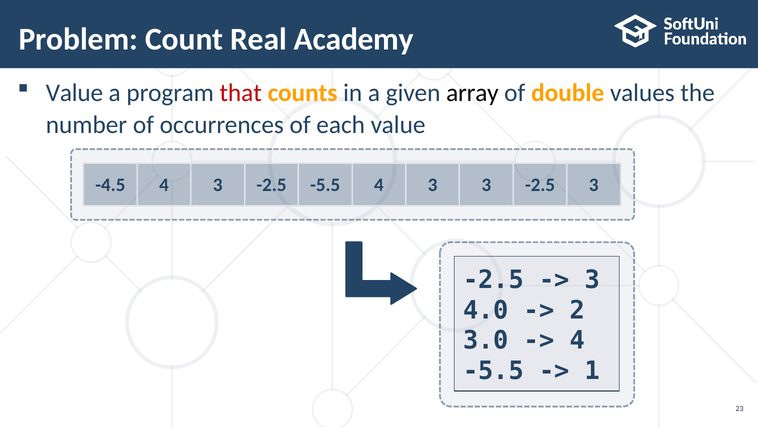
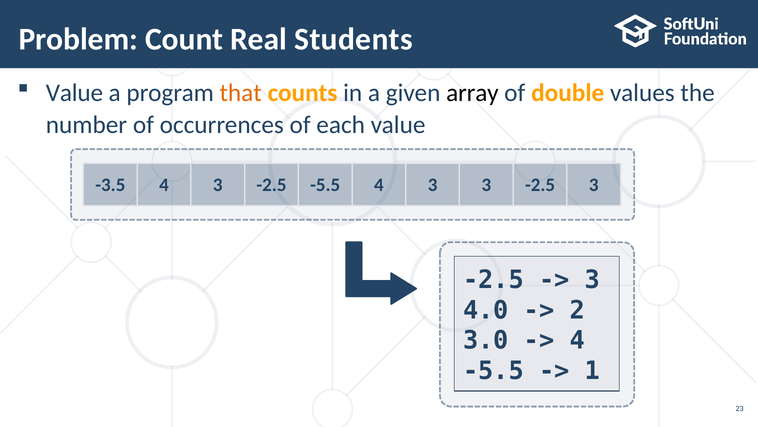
Academy: Academy -> Students
that colour: red -> orange
-4.5: -4.5 -> -3.5
